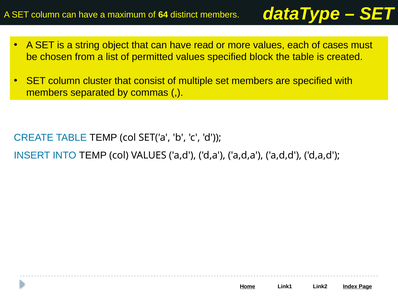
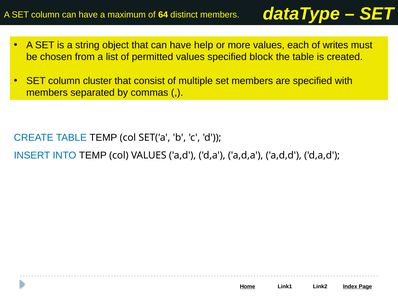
read: read -> help
cases: cases -> writes
